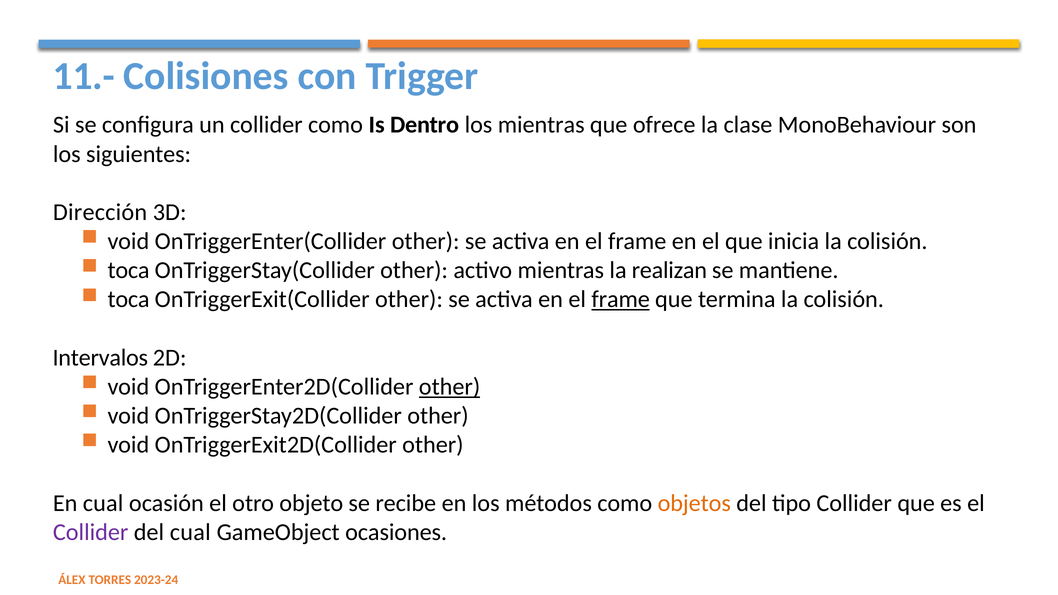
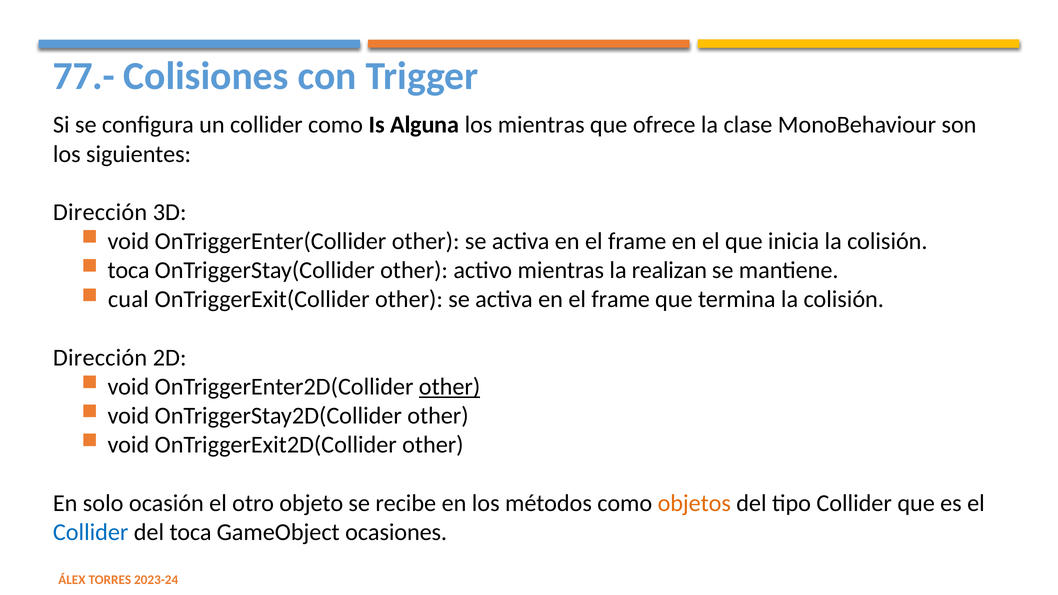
11.-: 11.- -> 77.-
Dentro: Dentro -> Alguna
toca at (129, 300): toca -> cual
frame at (621, 300) underline: present -> none
Intervalos at (100, 358): Intervalos -> Dirección
En cual: cual -> solo
Collider at (91, 532) colour: purple -> blue
del cual: cual -> toca
